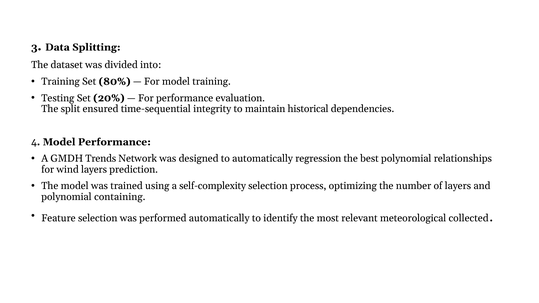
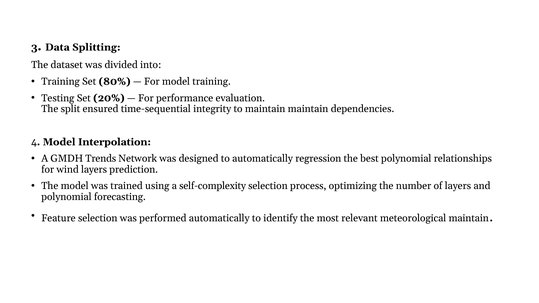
maintain historical: historical -> maintain
Model Performance: Performance -> Interpolation
containing: containing -> forecasting
meteorological collected: collected -> maintain
